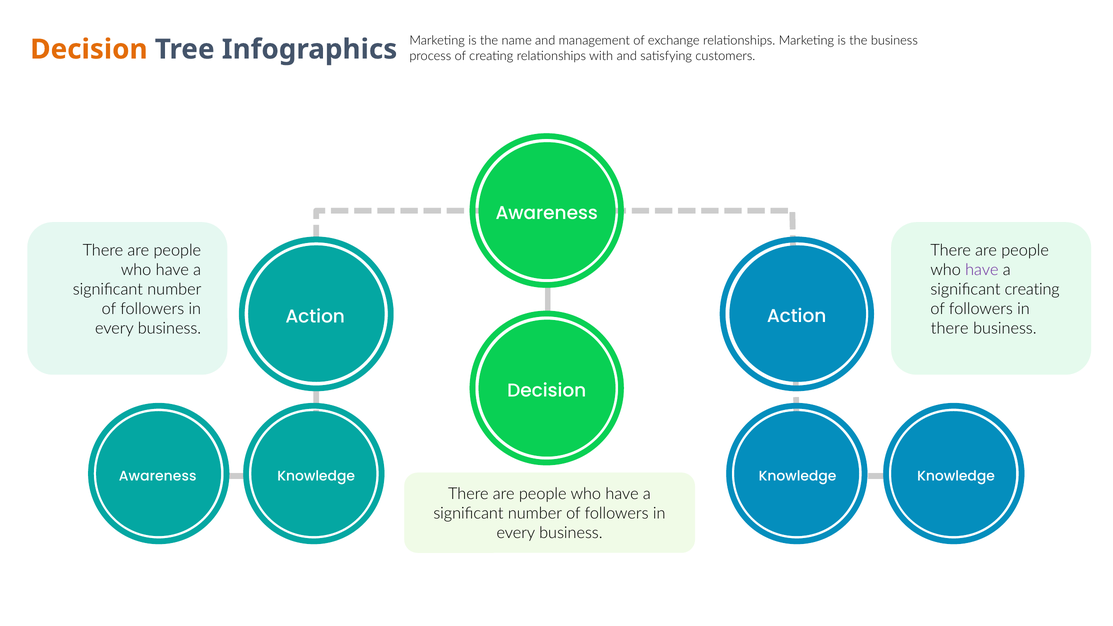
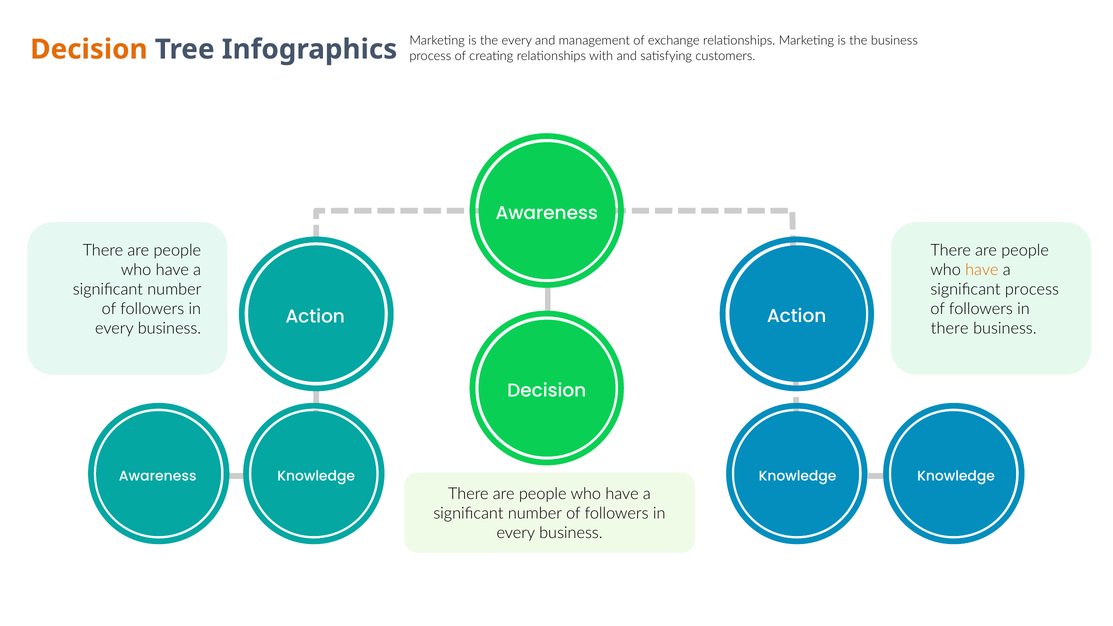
the name: name -> every
have at (982, 270) colour: purple -> orange
significant creating: creating -> process
